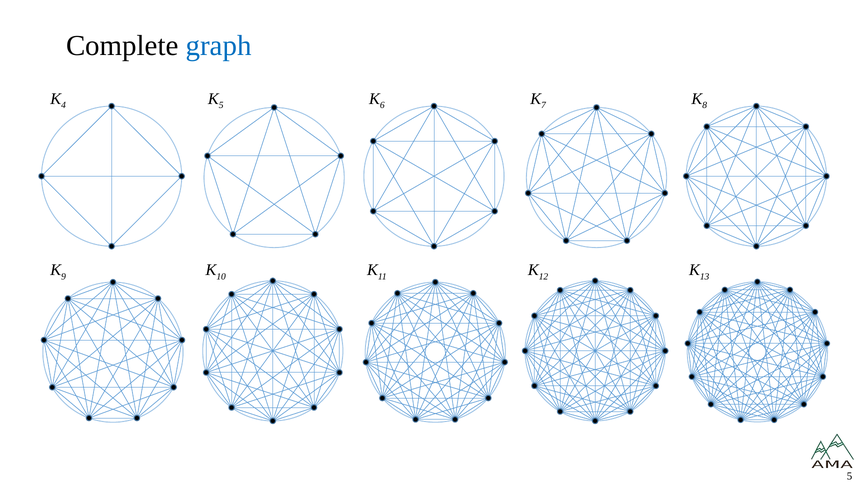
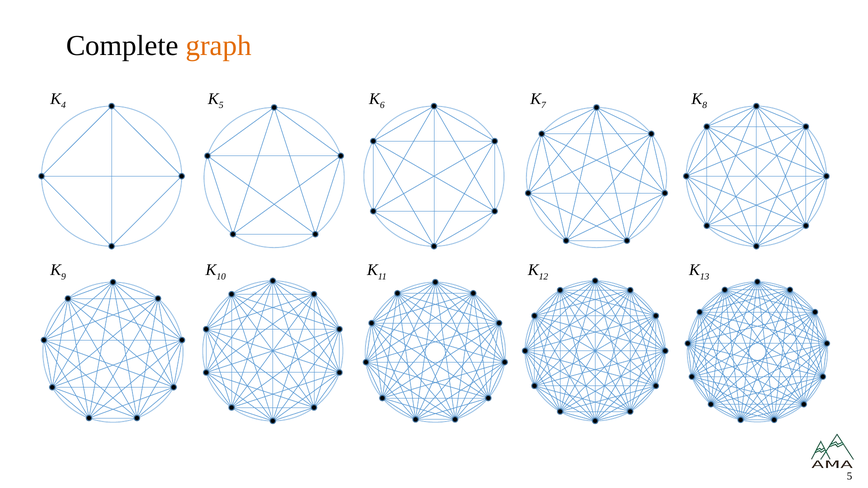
graph colour: blue -> orange
